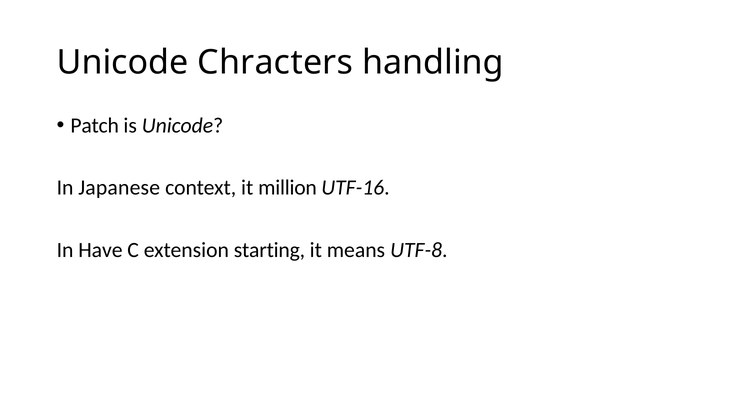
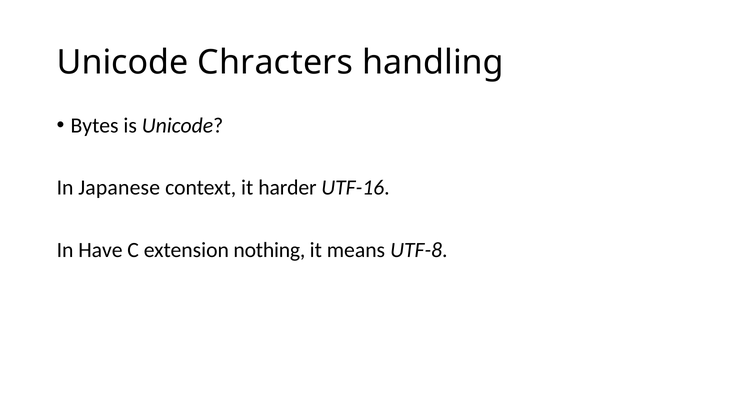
Patch: Patch -> Bytes
million: million -> harder
starting: starting -> nothing
